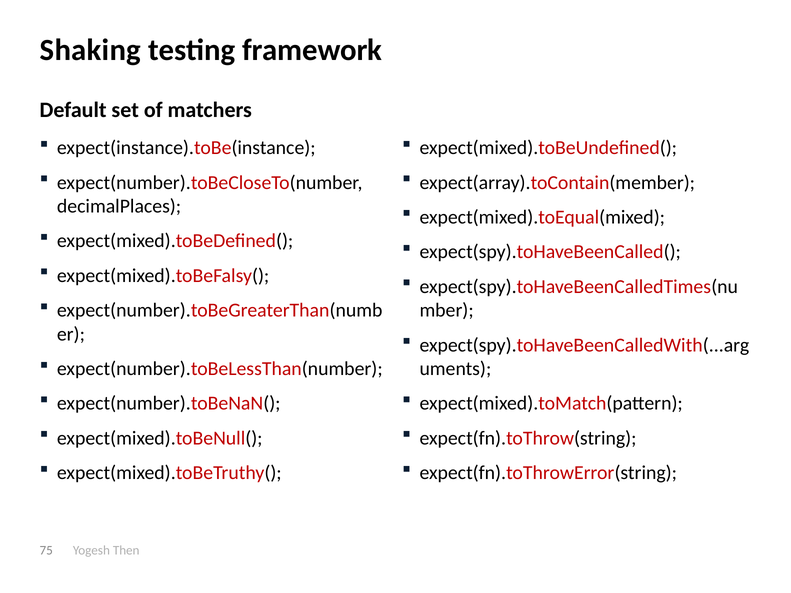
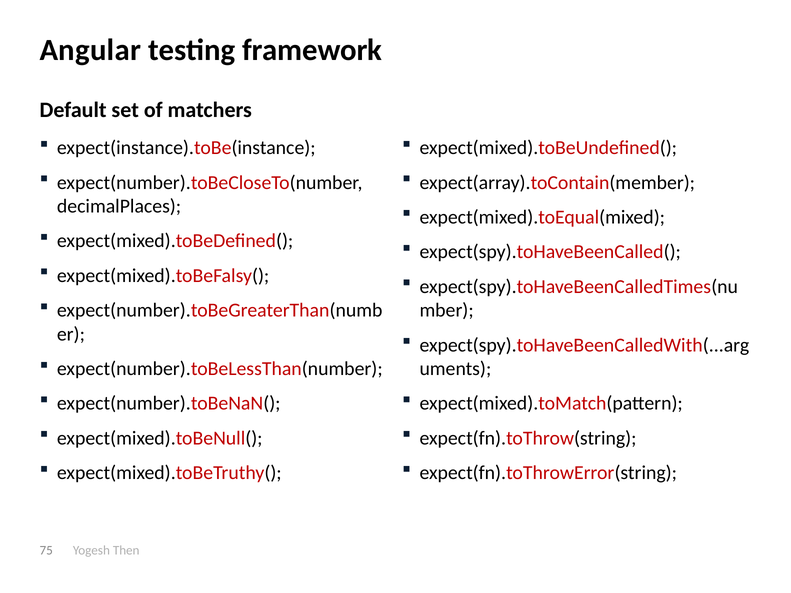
Shaking: Shaking -> Angular
